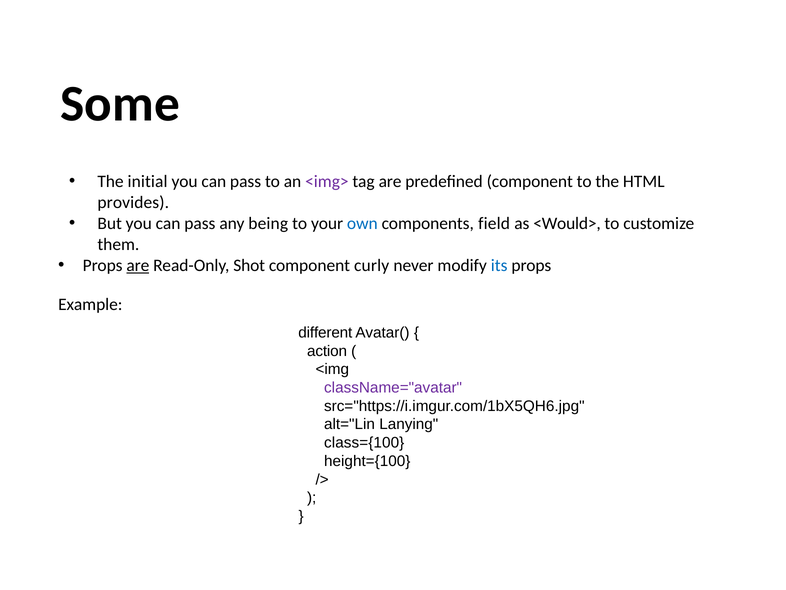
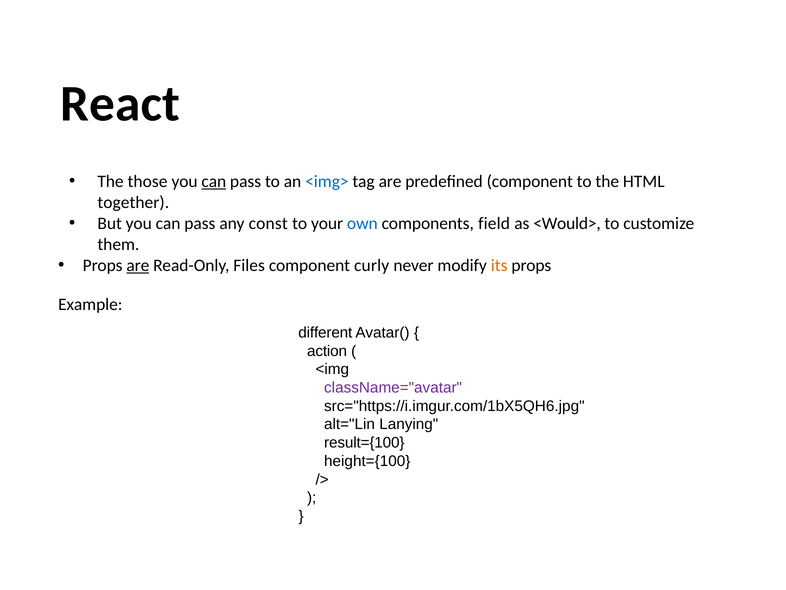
Some: Some -> React
initial: initial -> those
can at (214, 181) underline: none -> present
<img> colour: purple -> blue
provides: provides -> together
being: being -> const
Shot: Shot -> Files
its colour: blue -> orange
class={100: class={100 -> result={100
